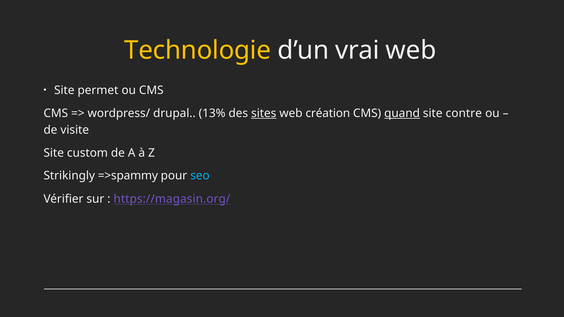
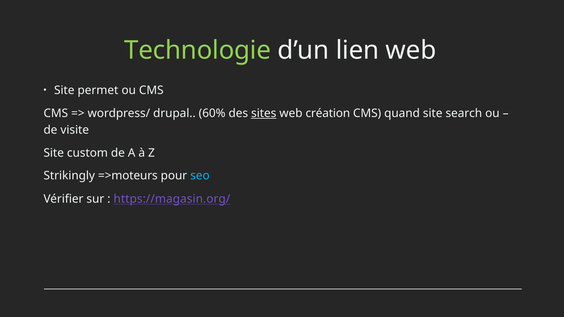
Technologie colour: yellow -> light green
vrai: vrai -> lien
13%: 13% -> 60%
quand underline: present -> none
contre: contre -> search
=>spammy: =>spammy -> =>moteurs
